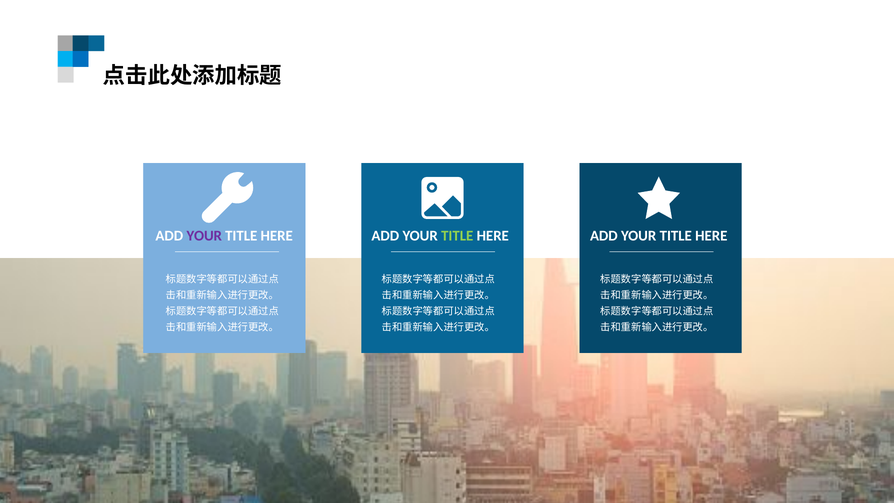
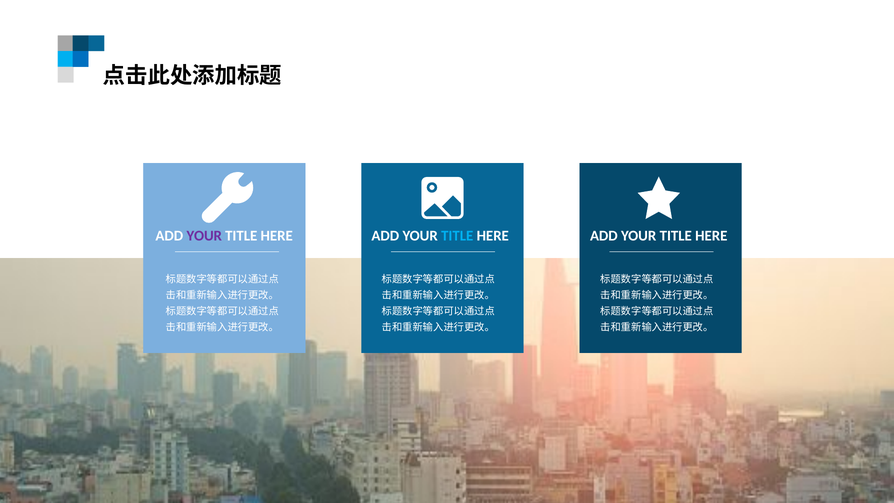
TITLE at (457, 236) colour: light green -> light blue
